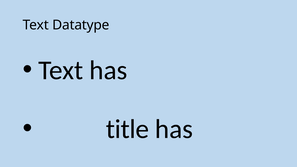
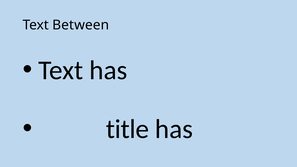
Datatype: Datatype -> Between
